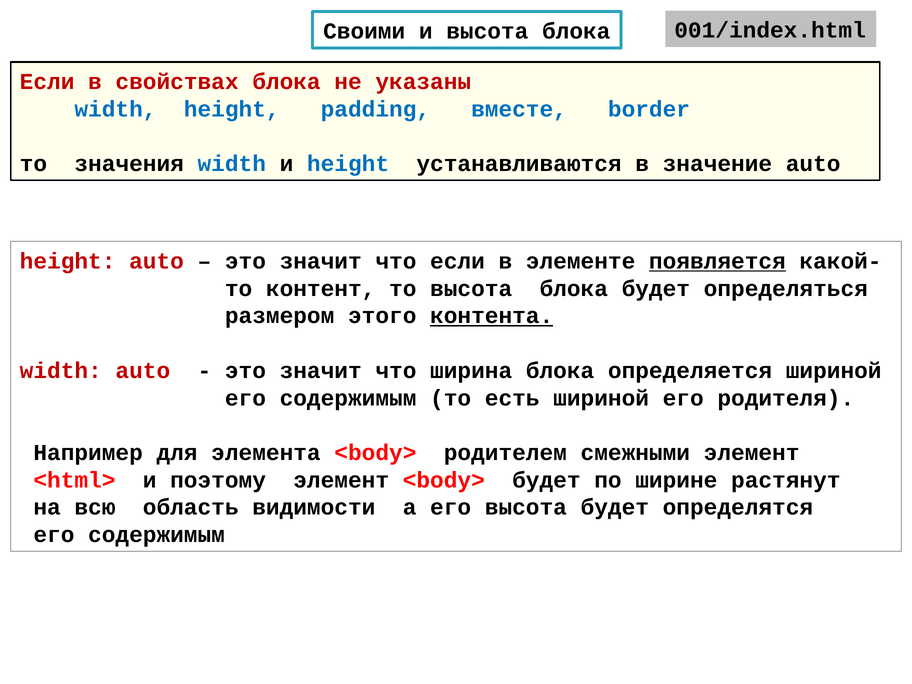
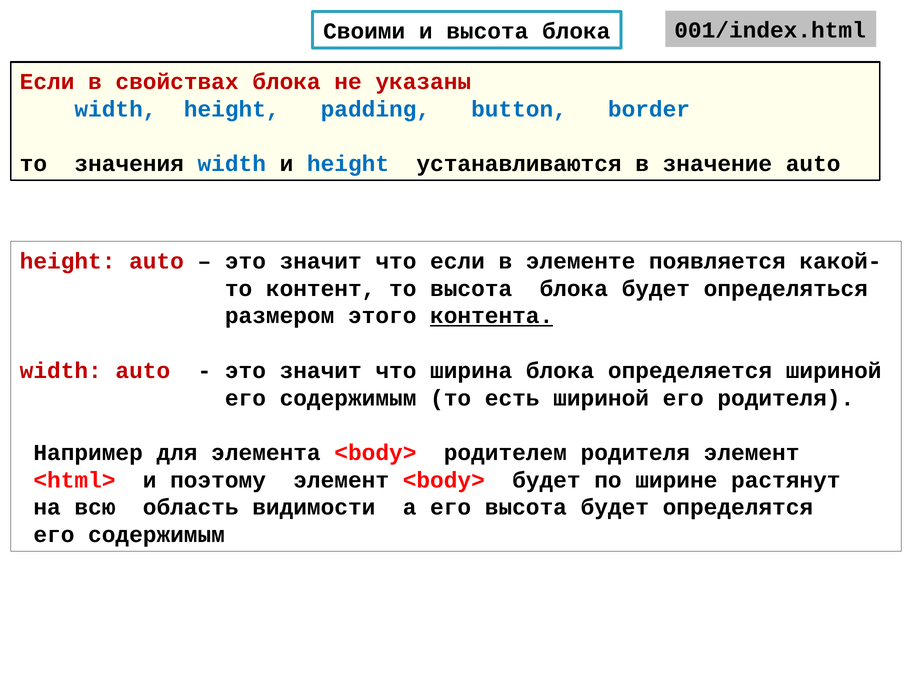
вместе: вместе -> button
появляется underline: present -> none
родителем смежными: смежными -> родителя
